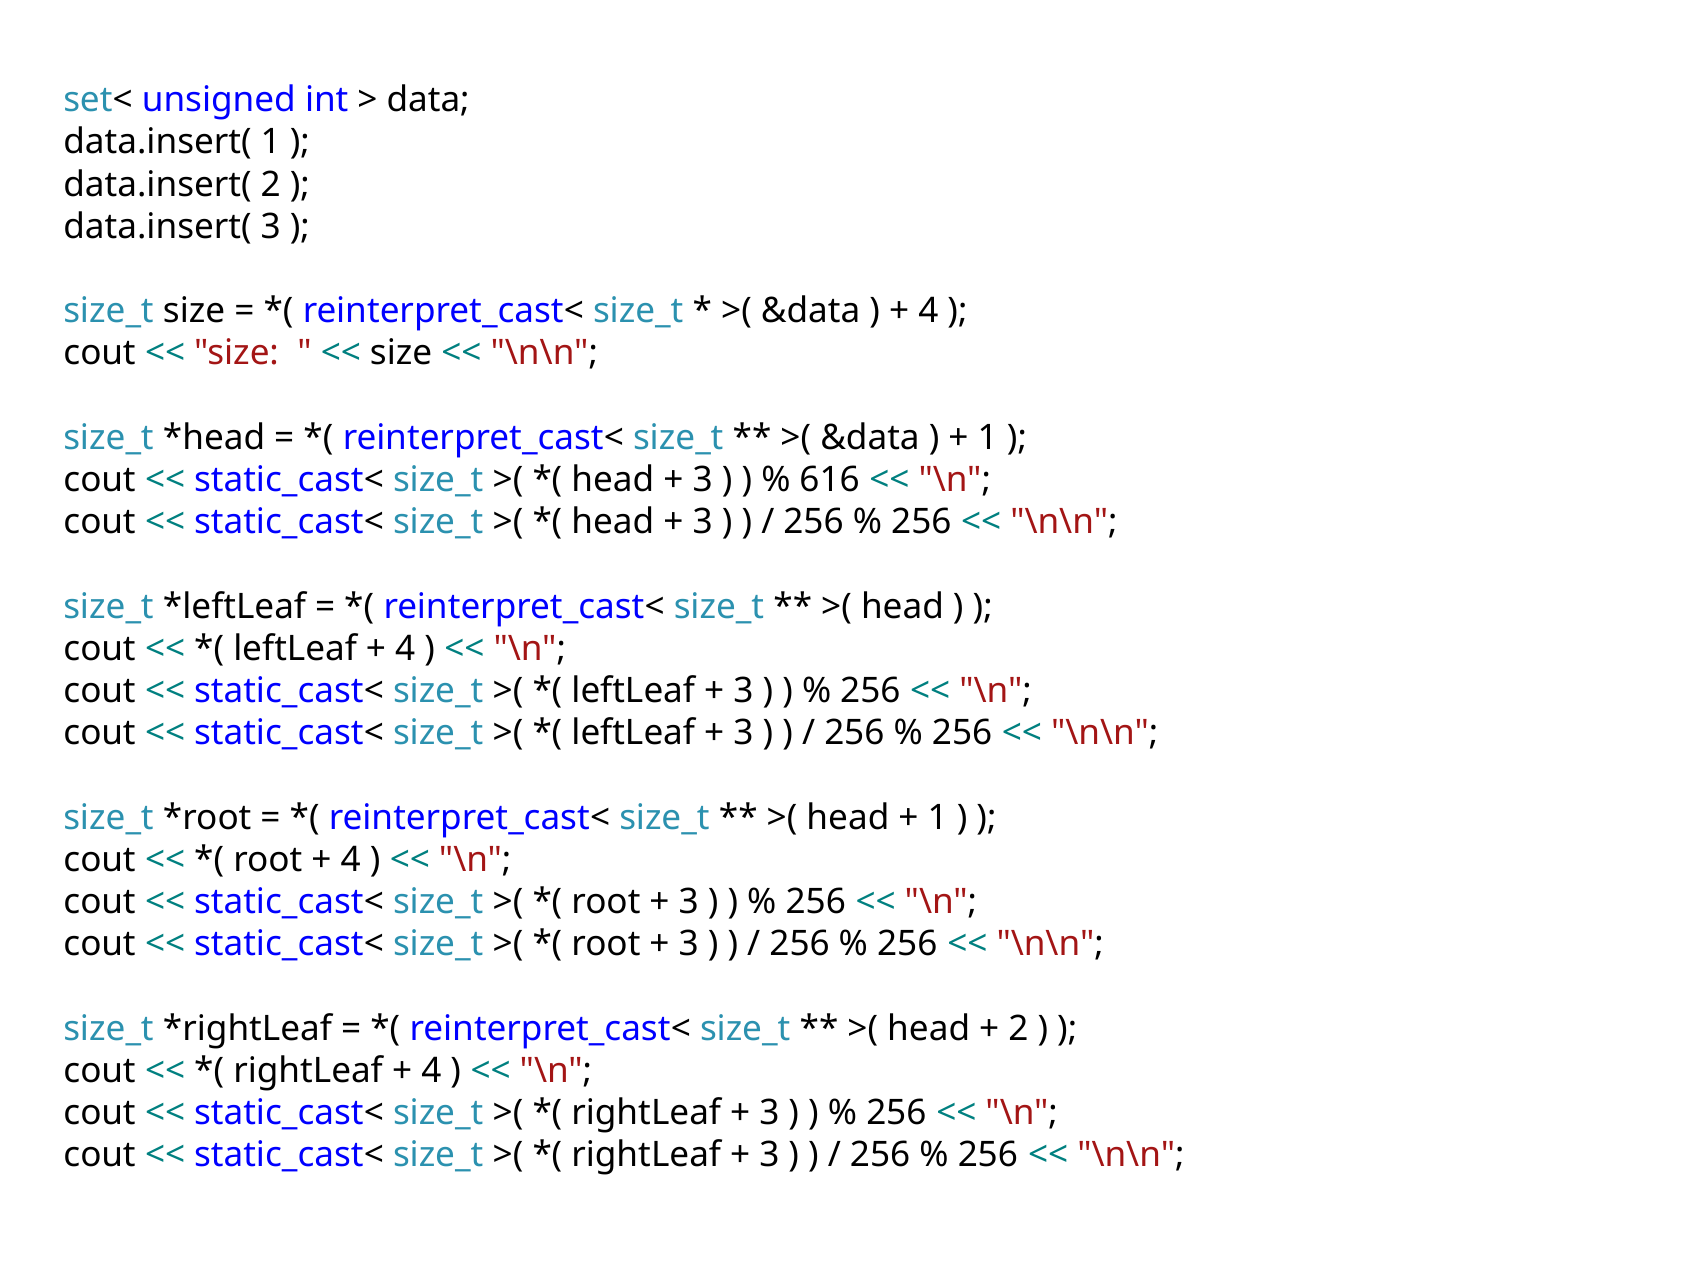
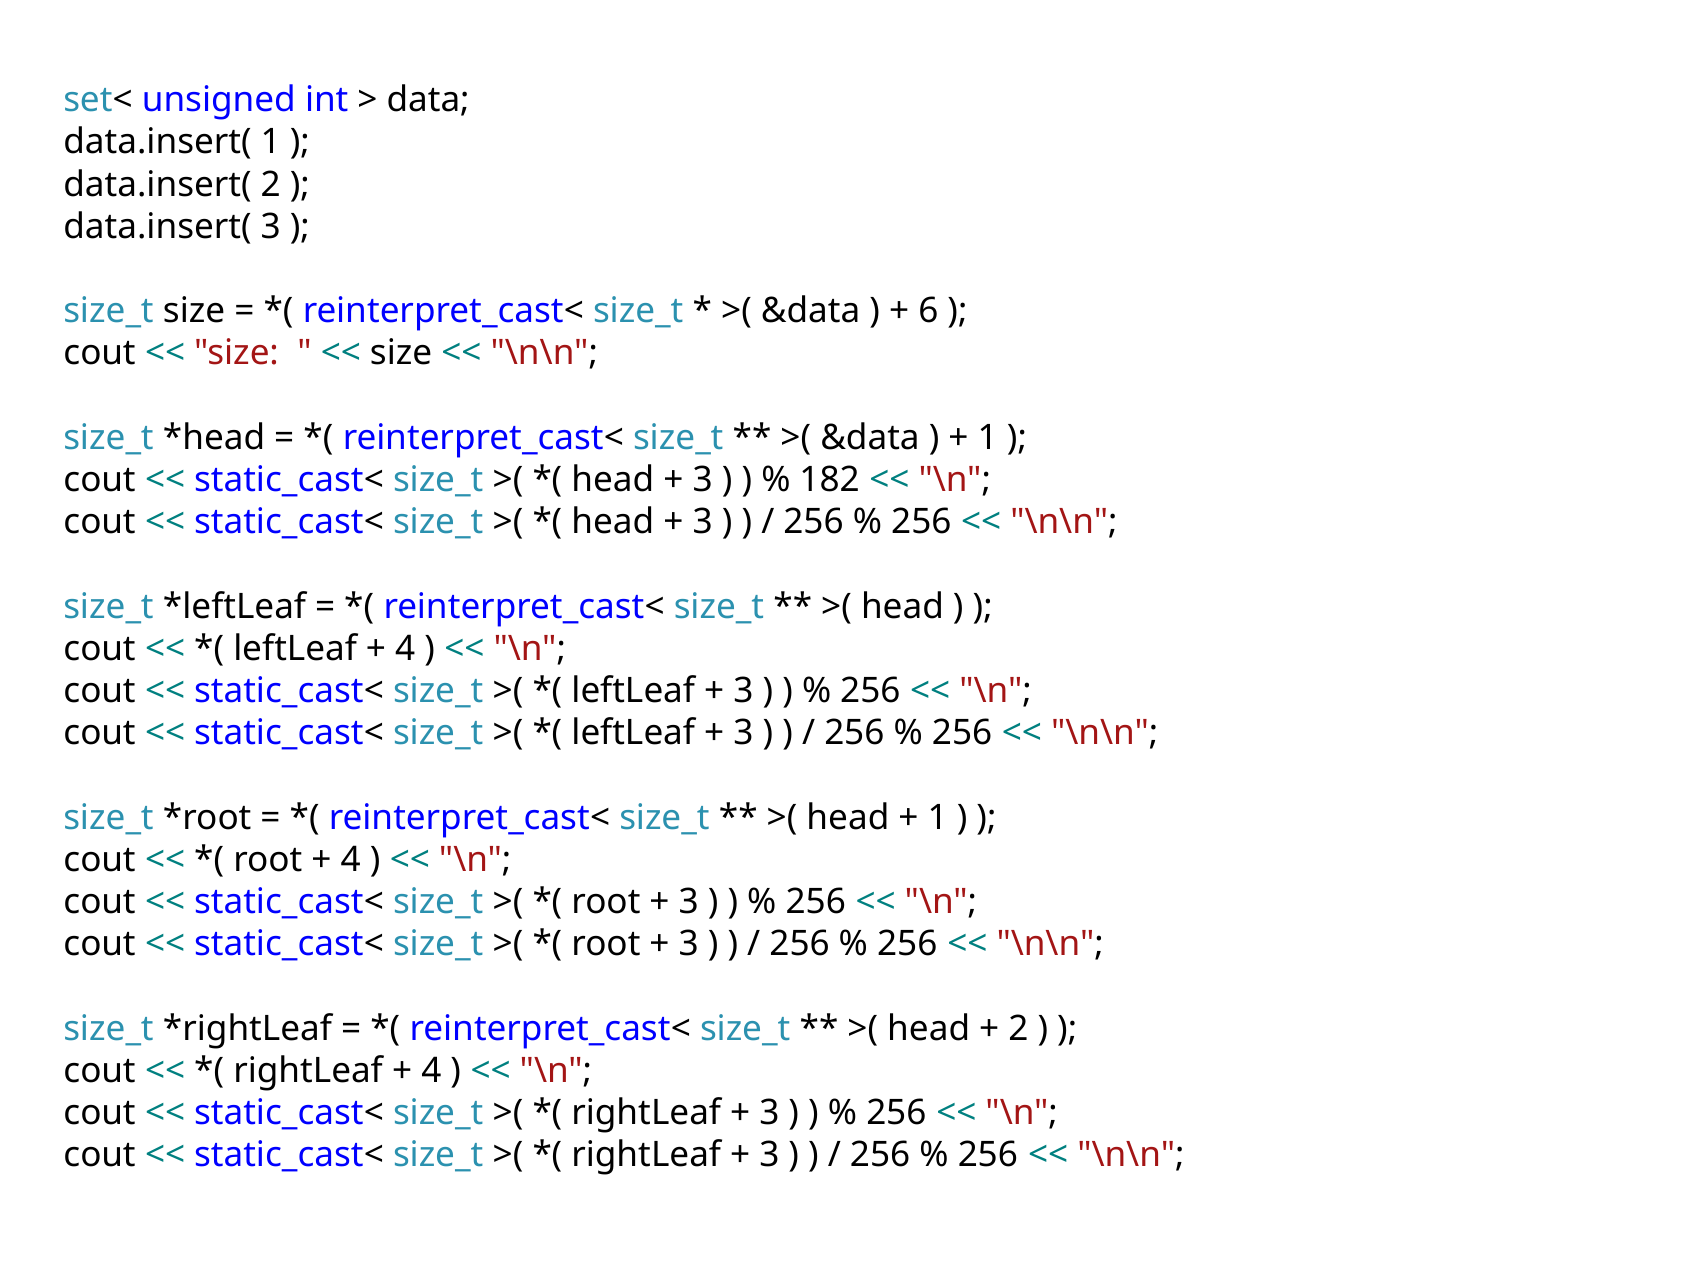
4 at (928, 311): 4 -> 6
616: 616 -> 182
